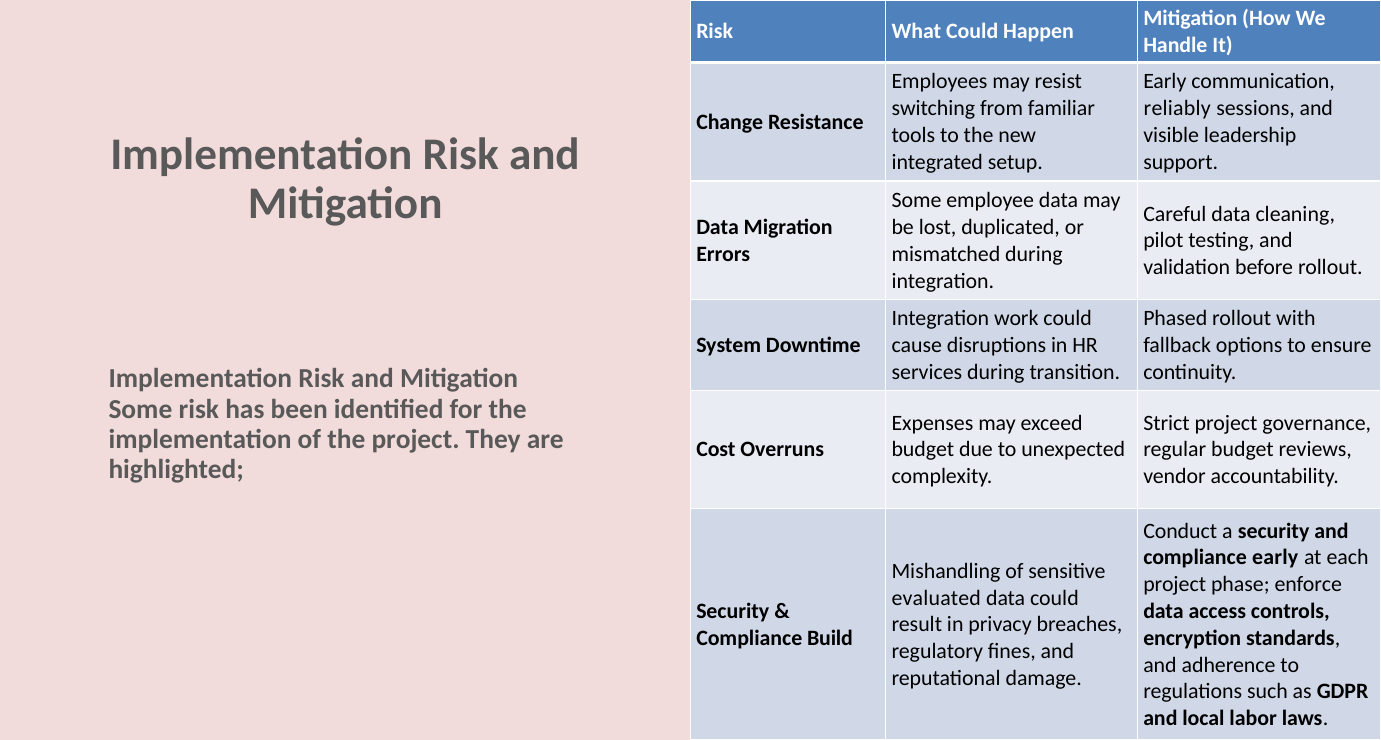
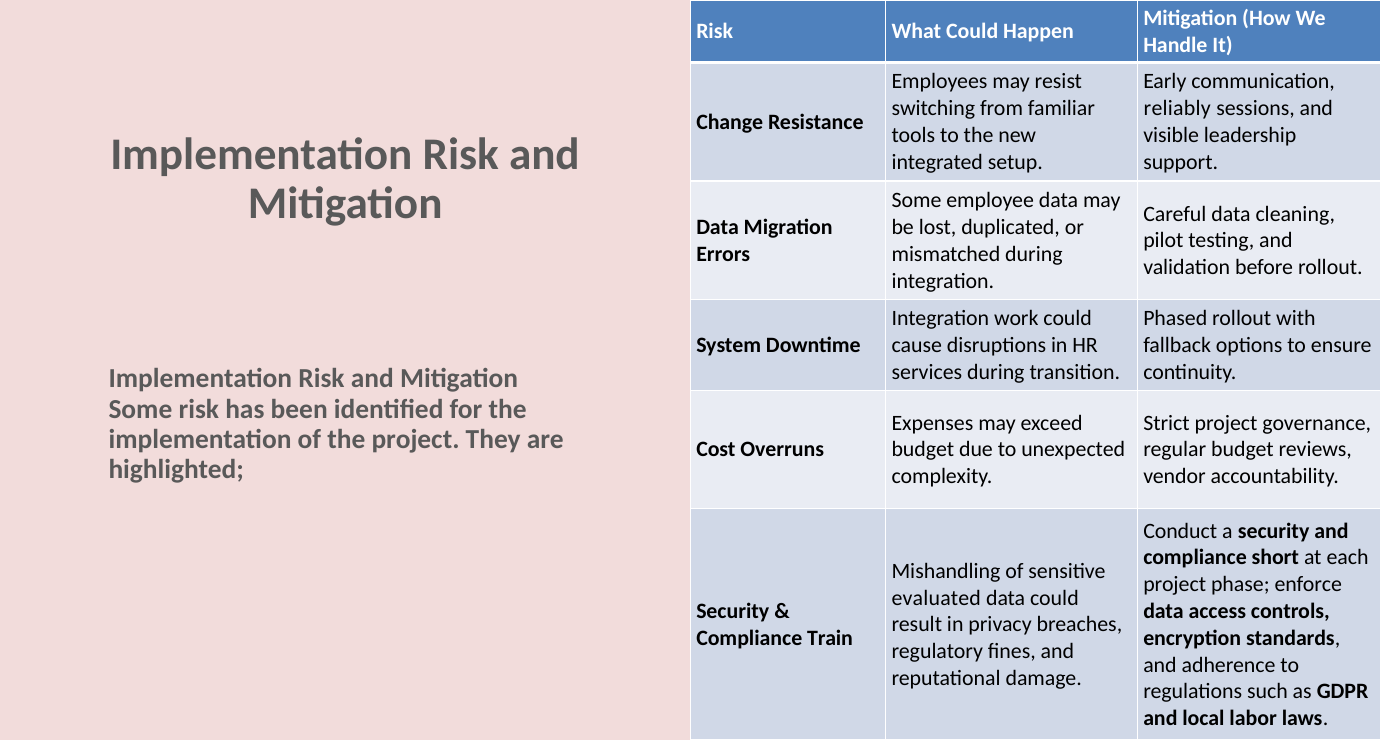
compliance early: early -> short
Build: Build -> Train
